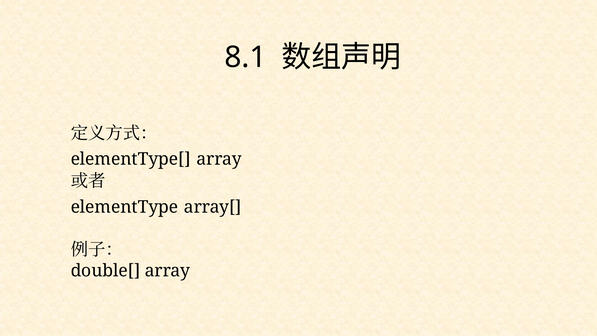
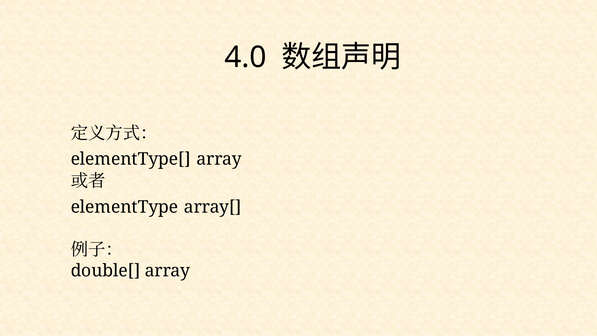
8.1: 8.1 -> 4.0
